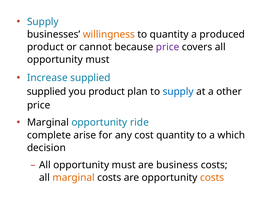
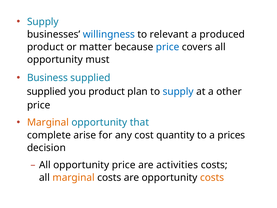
willingness colour: orange -> blue
to quantity: quantity -> relevant
cannot: cannot -> matter
price at (168, 47) colour: purple -> blue
Increase: Increase -> Business
Marginal at (48, 122) colour: black -> orange
ride: ride -> that
which: which -> prices
must at (124, 165): must -> price
business: business -> activities
